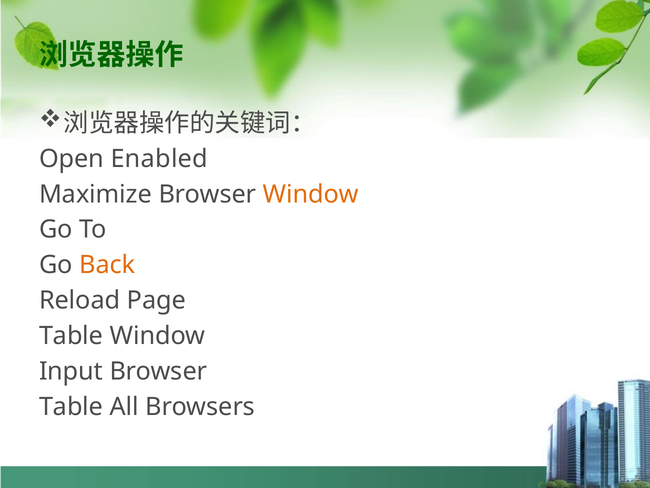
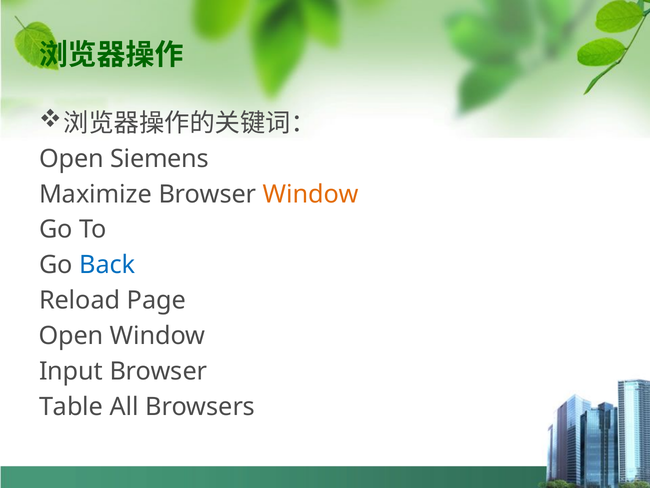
Enabled: Enabled -> Siemens
Back colour: orange -> blue
Table at (71, 336): Table -> Open
